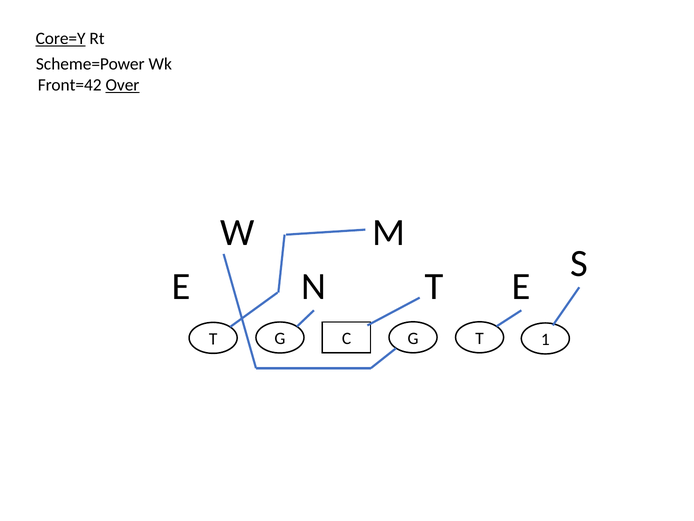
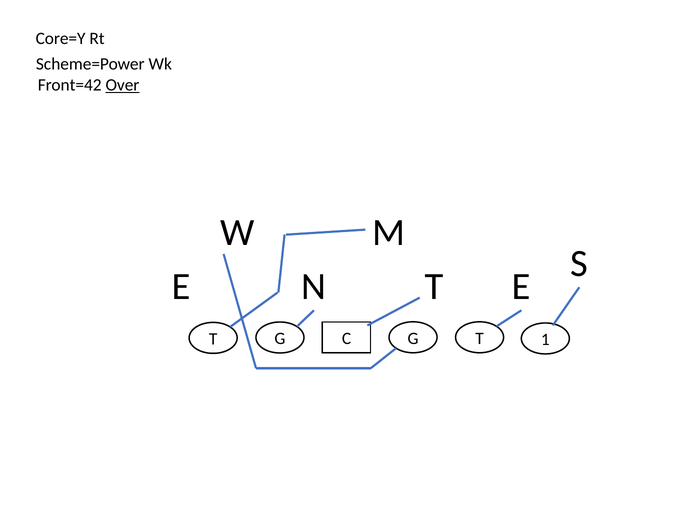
Core=Y underline: present -> none
